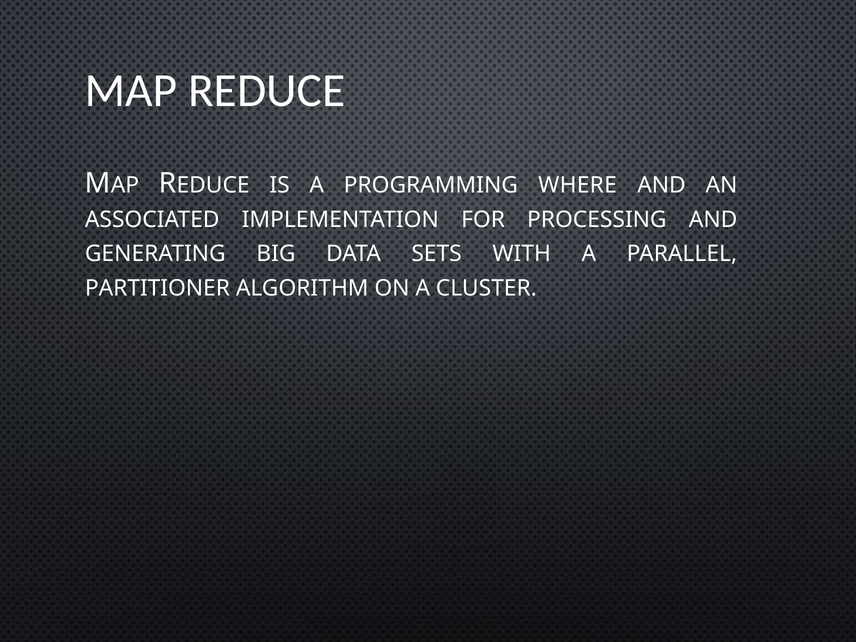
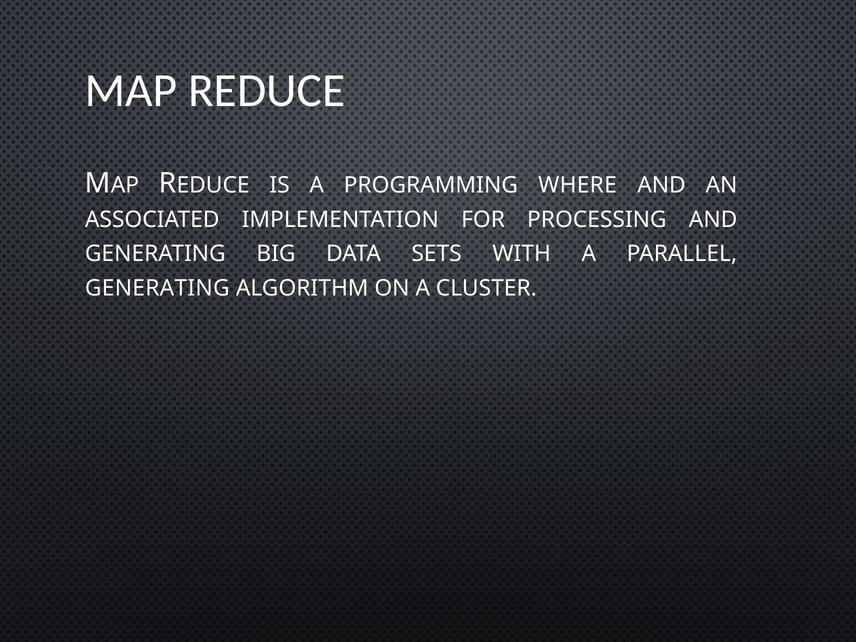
PARTITIONER at (157, 288): PARTITIONER -> GENERATING
